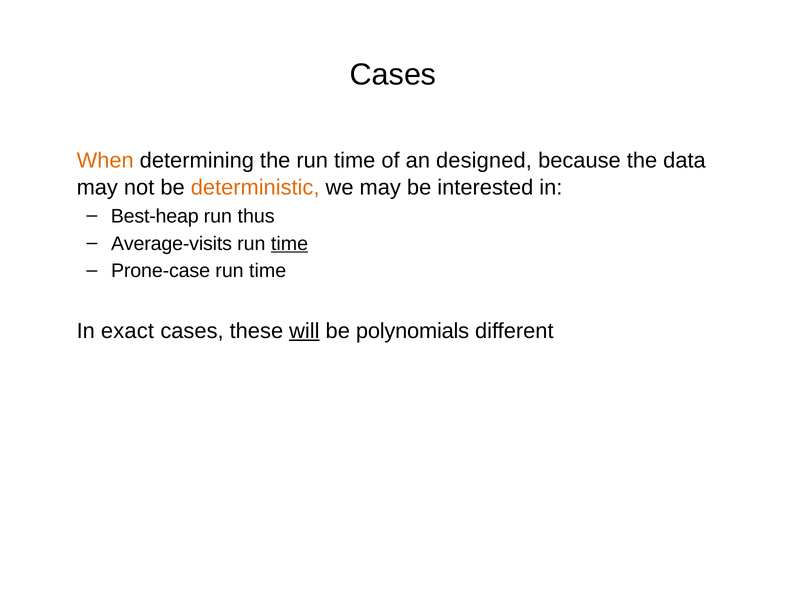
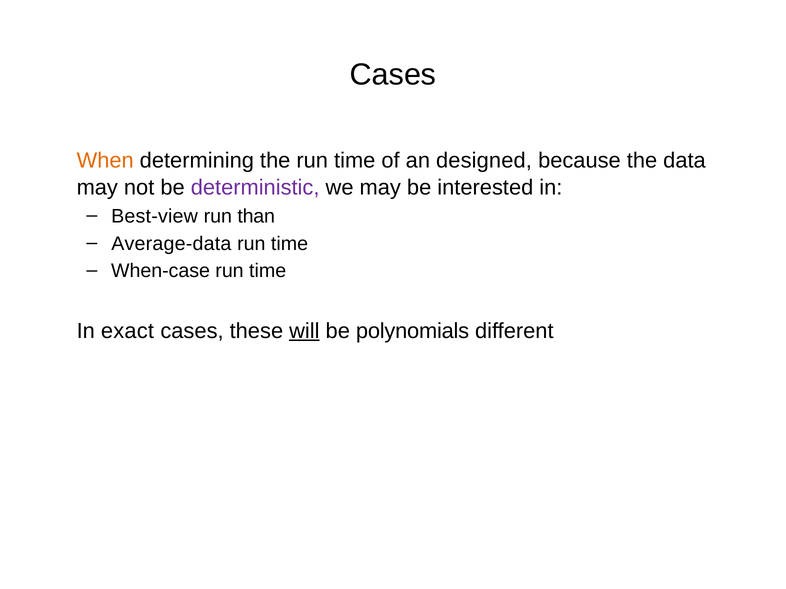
deterministic colour: orange -> purple
Best-heap: Best-heap -> Best-view
thus: thus -> than
Average-visits: Average-visits -> Average-data
time at (290, 244) underline: present -> none
Prone-case: Prone-case -> When-case
